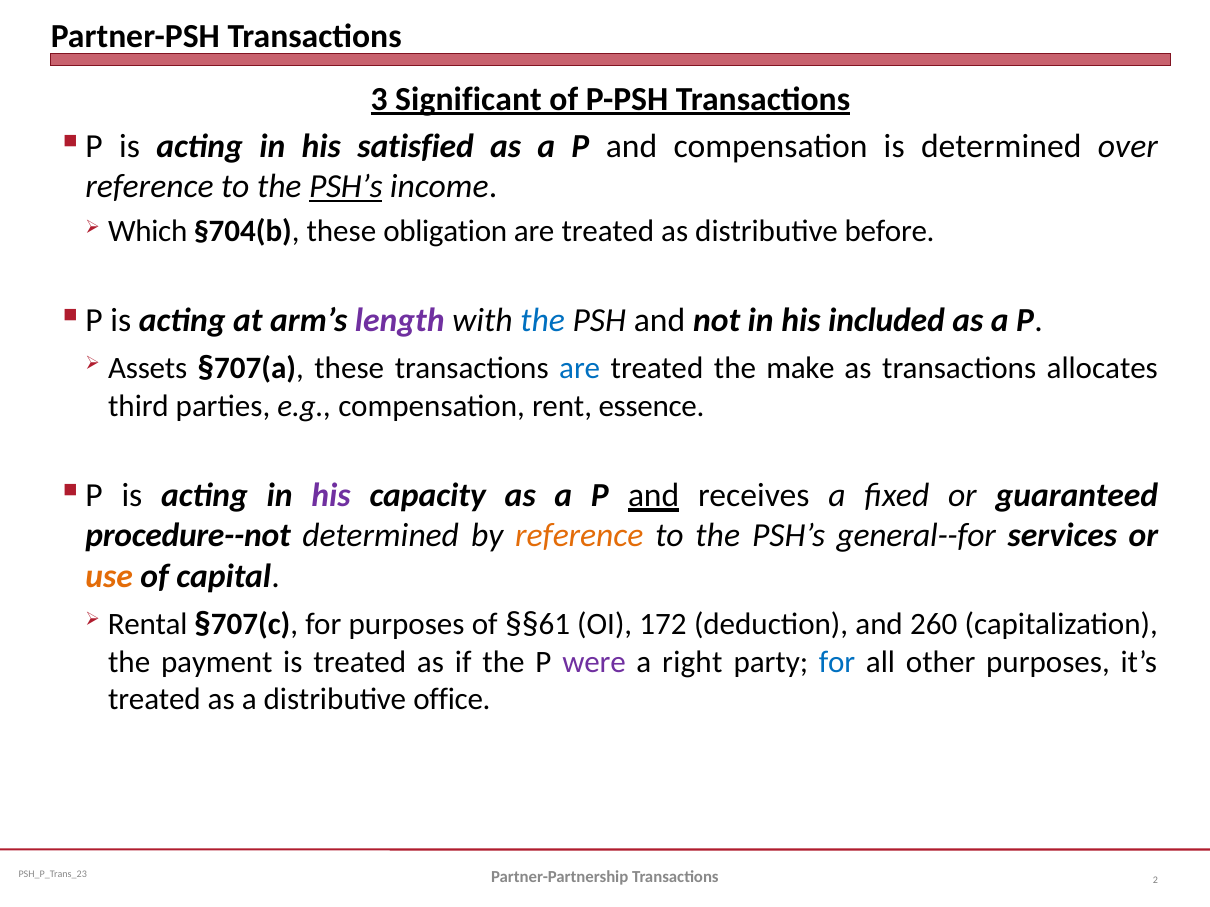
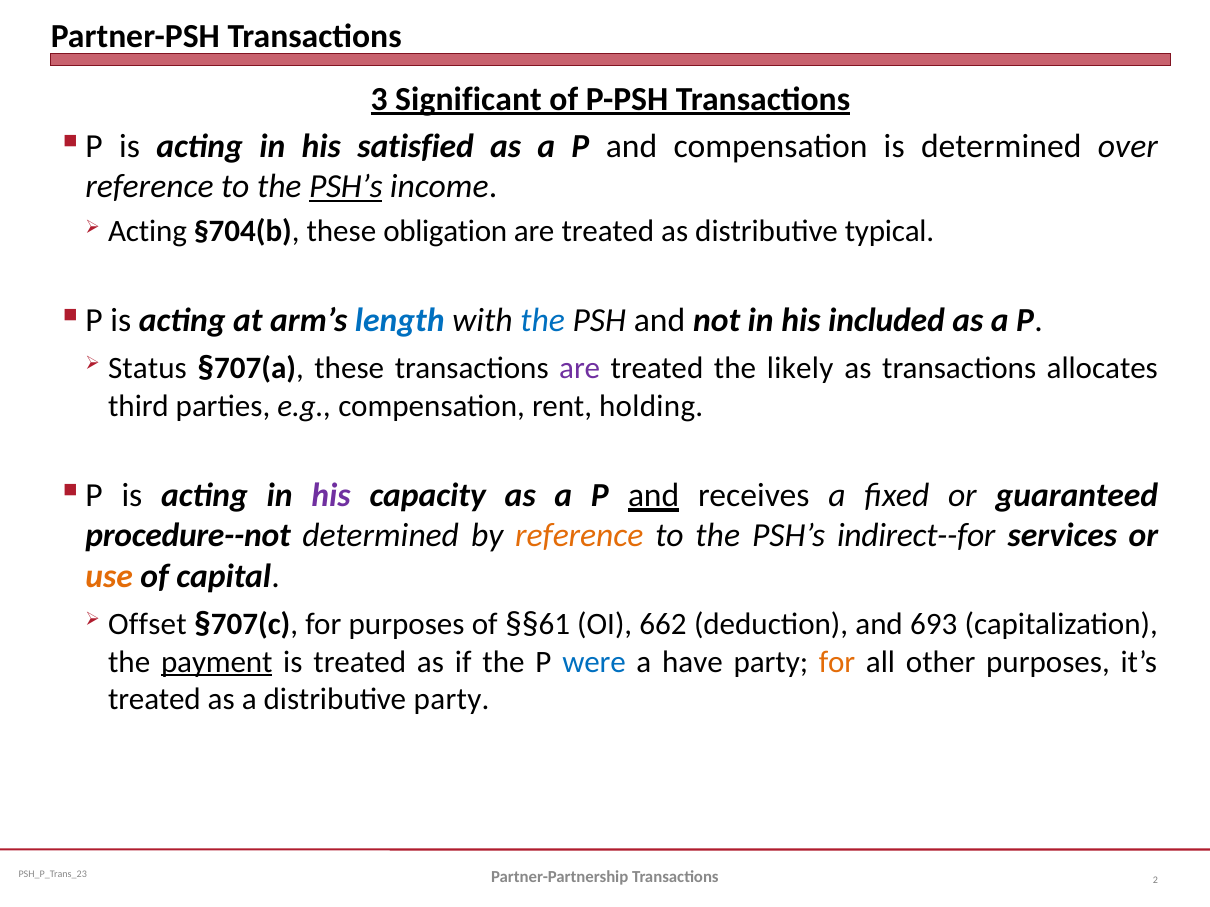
Which at (148, 231): Which -> Acting
before: before -> typical
length colour: purple -> blue
Assets: Assets -> Status
are at (580, 369) colour: blue -> purple
make: make -> likely
essence: essence -> holding
general--for: general--for -> indirect--for
Rental: Rental -> Offset
172: 172 -> 662
260: 260 -> 693
payment underline: none -> present
were colour: purple -> blue
right: right -> have
for at (837, 662) colour: blue -> orange
distributive office: office -> party
